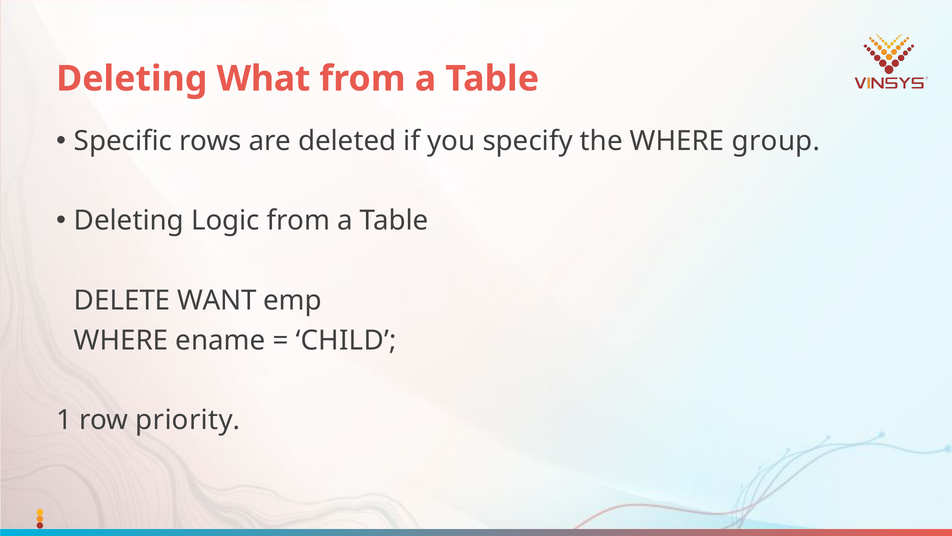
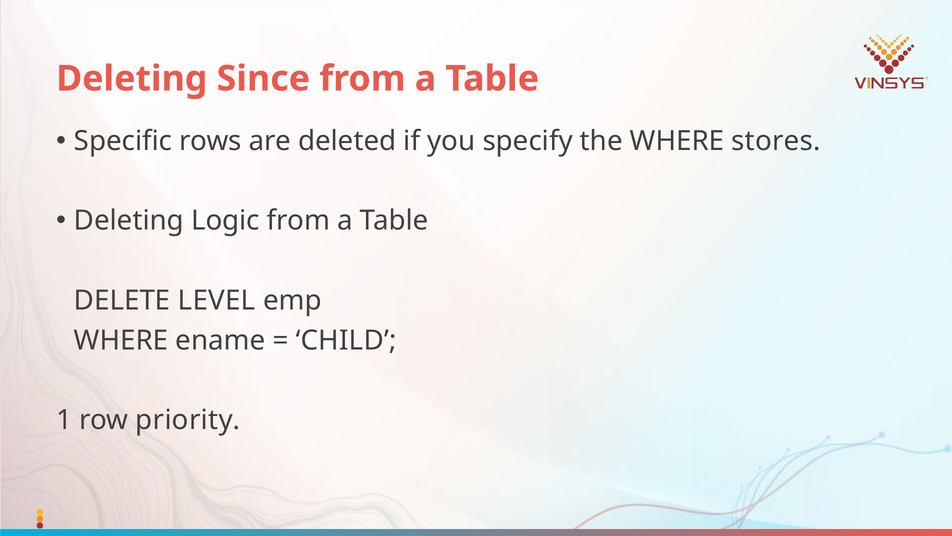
What: What -> Since
group: group -> stores
WANT: WANT -> LEVEL
